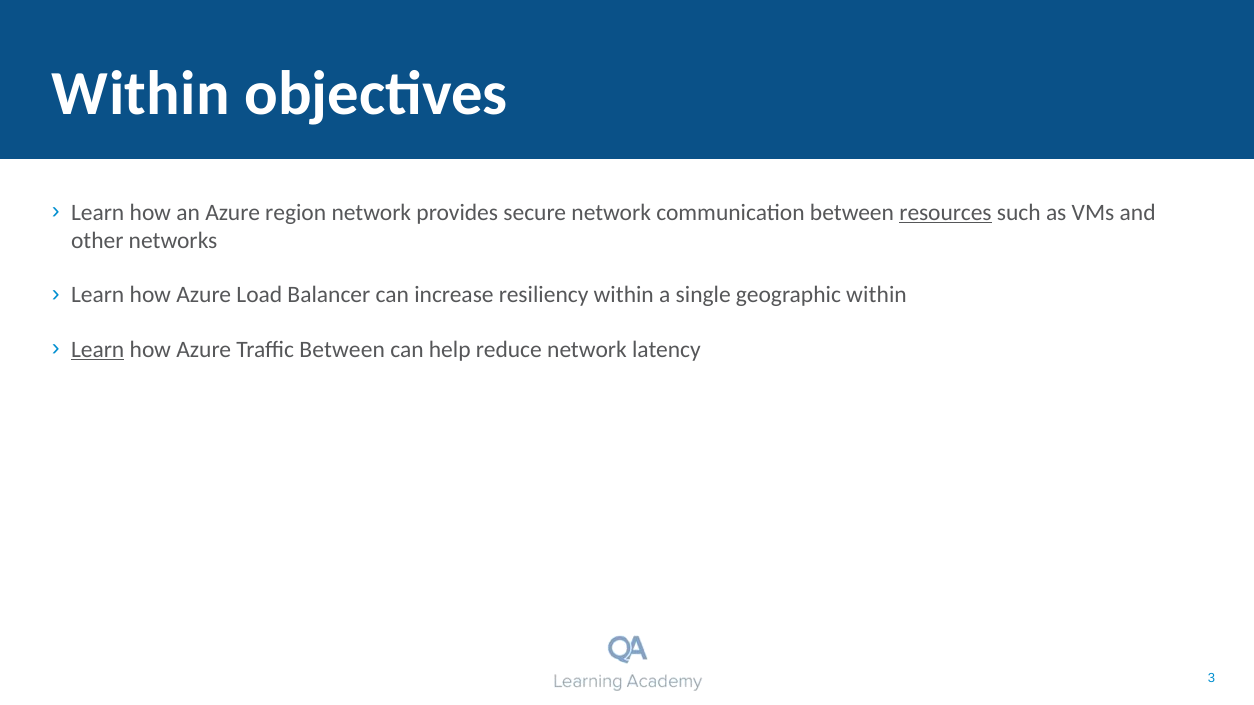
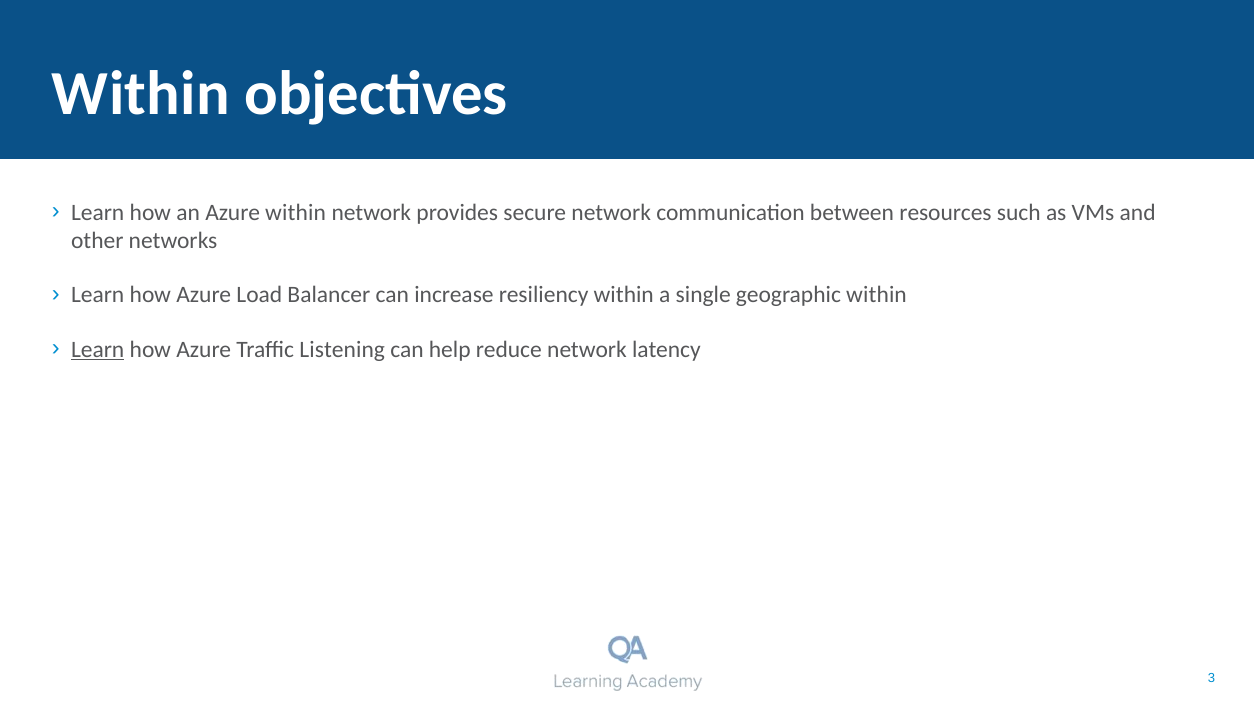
Azure region: region -> within
resources underline: present -> none
Traffic Between: Between -> Listening
